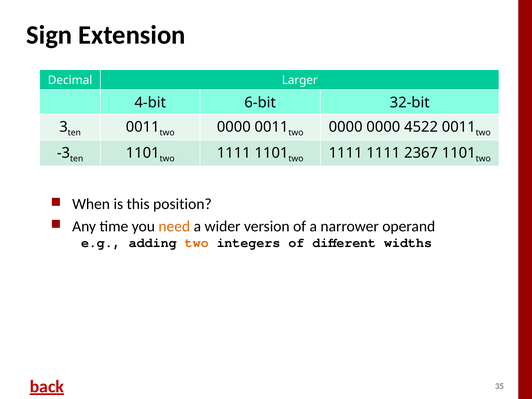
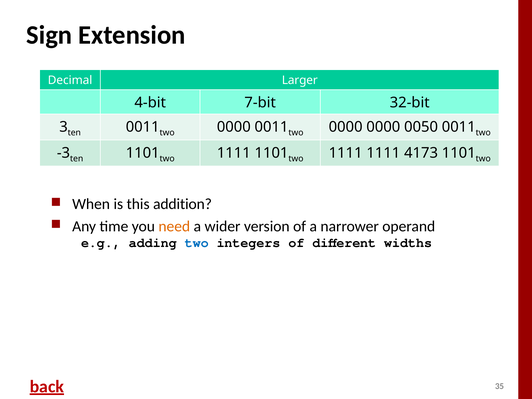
6-bit: 6-bit -> 7-bit
4522: 4522 -> 0050
2367: 2367 -> 4173
position: position -> addition
two at (197, 243) colour: orange -> blue
